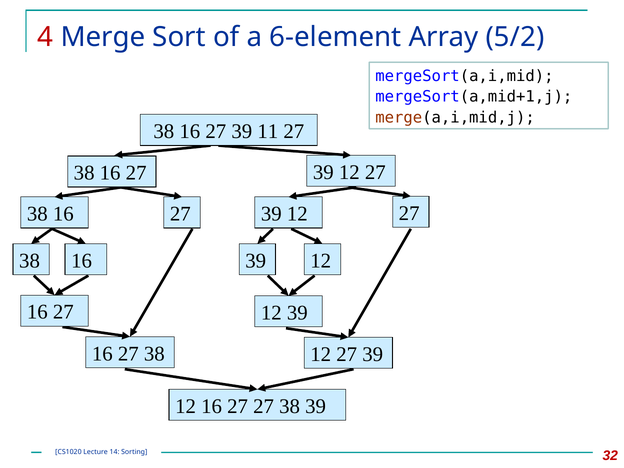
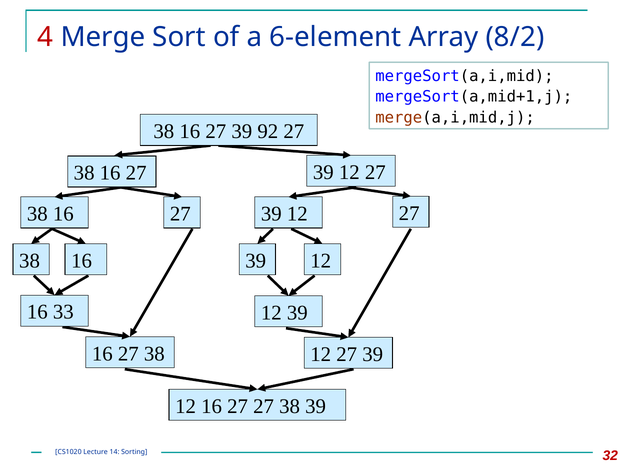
5/2: 5/2 -> 8/2
11: 11 -> 92
27 at (63, 312): 27 -> 33
